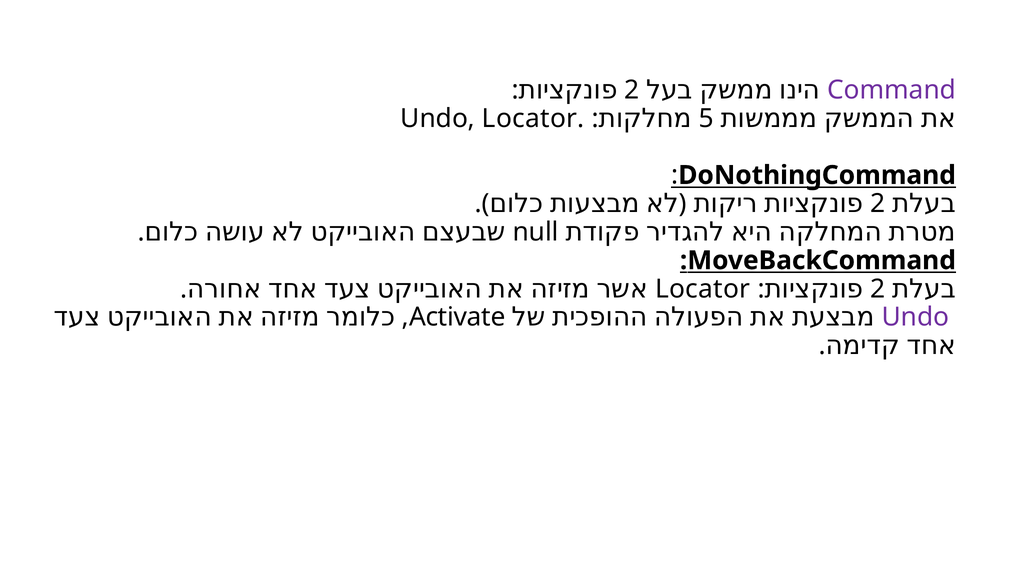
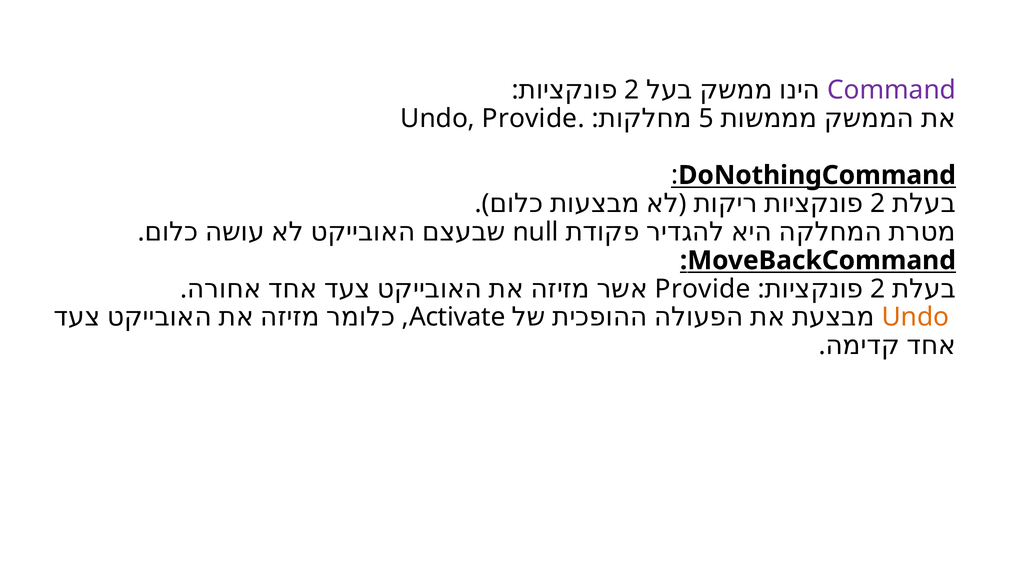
Undo Locator: Locator -> Provide
Locator at (703, 289): Locator -> Provide
Undo at (915, 317) colour: purple -> orange
